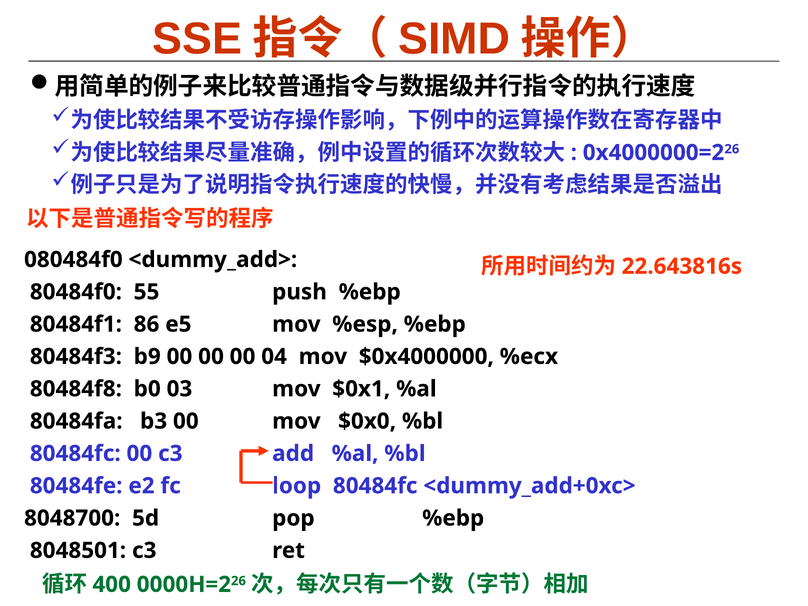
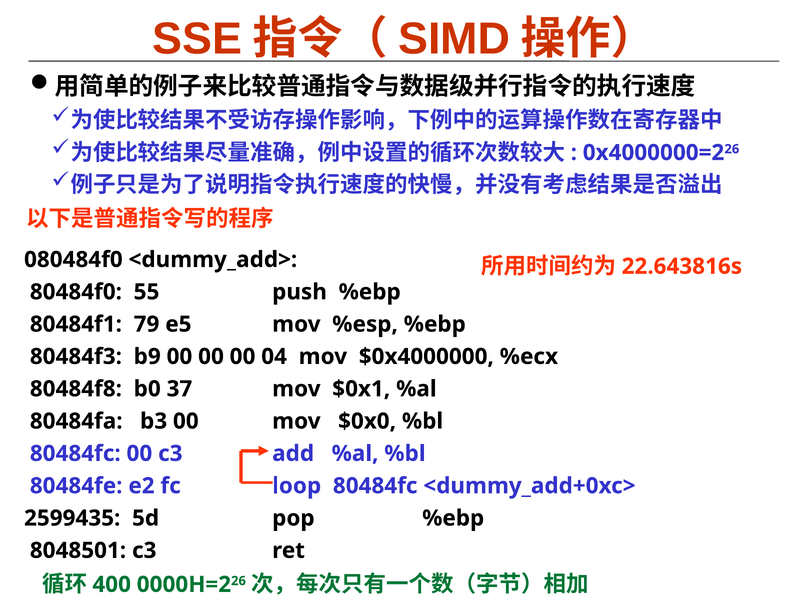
86: 86 -> 79
03: 03 -> 37
8048700: 8048700 -> 2599435
